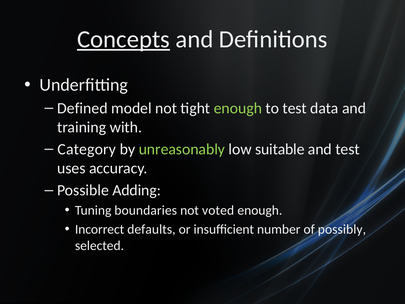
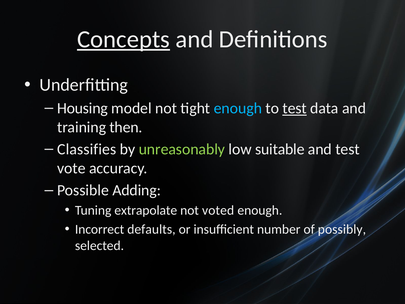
Defined: Defined -> Housing
enough at (238, 108) colour: light green -> light blue
test at (295, 108) underline: none -> present
with: with -> then
Category: Category -> Classifies
uses: uses -> vote
boundaries: boundaries -> extrapolate
